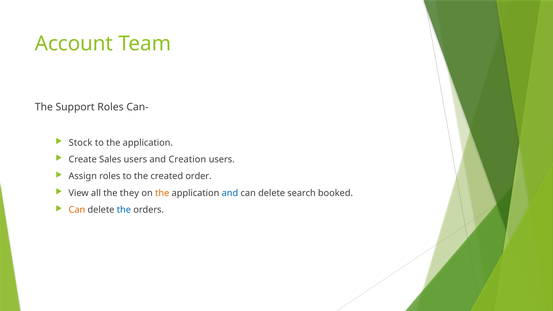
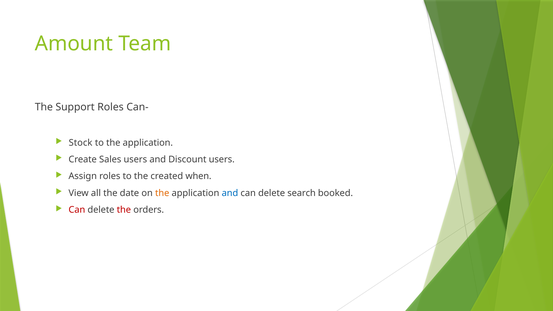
Account: Account -> Amount
Creation: Creation -> Discount
order: order -> when
they: they -> date
Can at (77, 210) colour: orange -> red
the at (124, 210) colour: blue -> red
